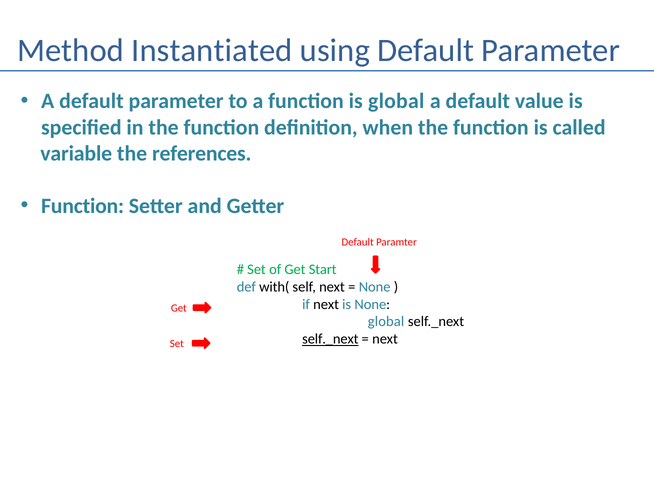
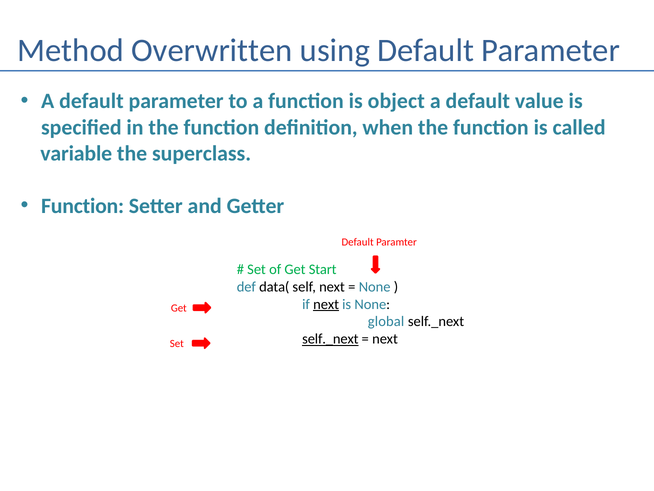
Instantiated: Instantiated -> Overwritten
is global: global -> object
references: references -> superclass
with(: with( -> data(
next at (326, 304) underline: none -> present
